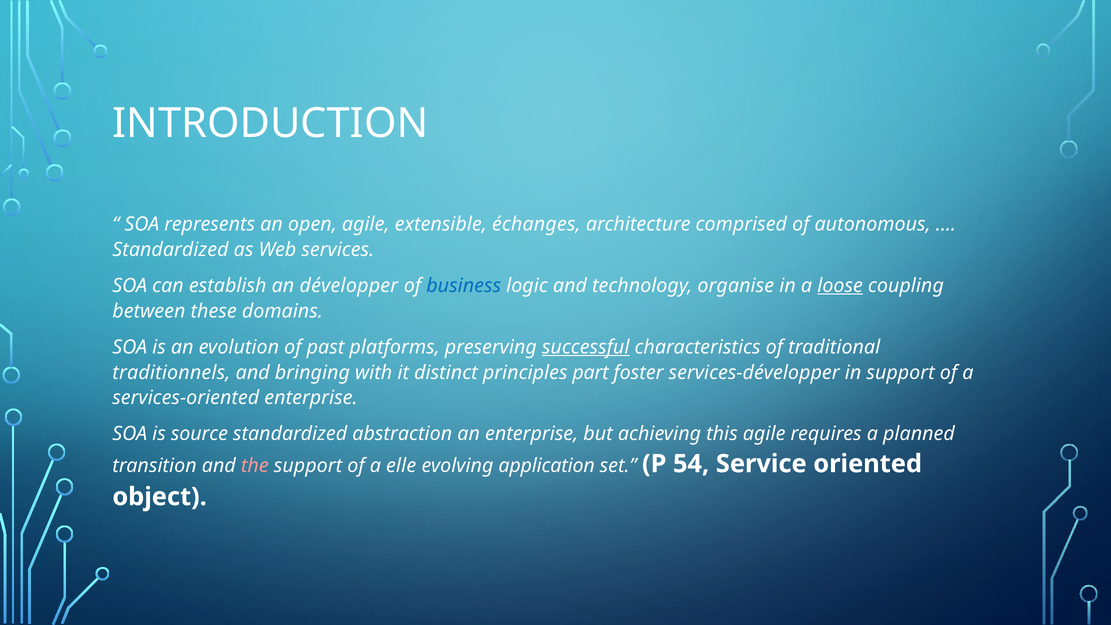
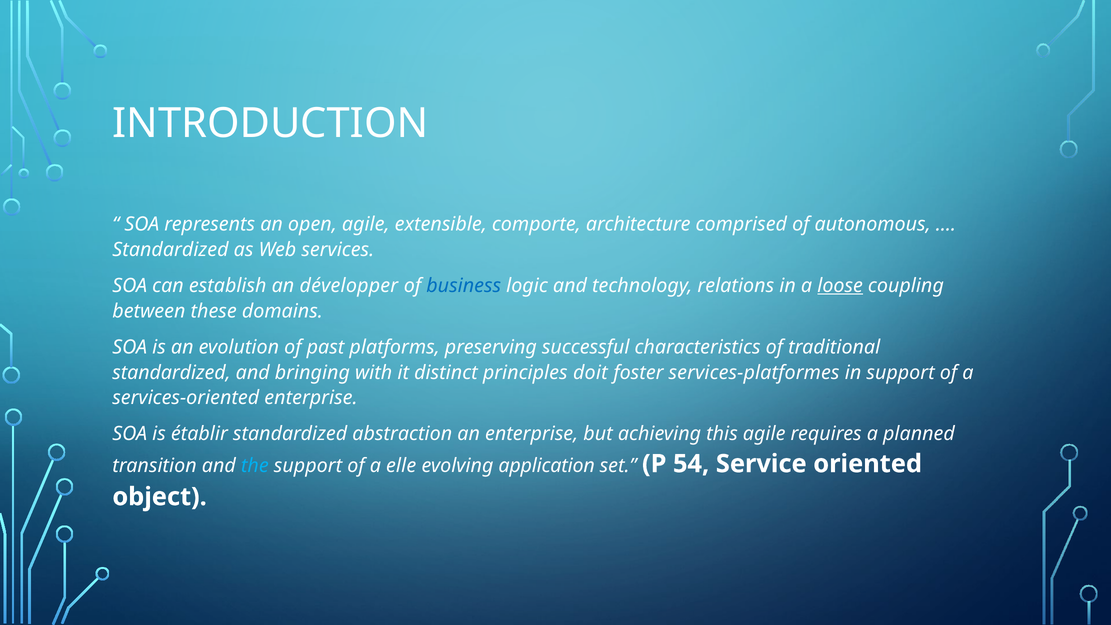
échanges: échanges -> comporte
organise: organise -> relations
successful underline: present -> none
traditionnels at (171, 372): traditionnels -> standardized
part: part -> doit
services-développer: services-développer -> services-platformes
source: source -> établir
the colour: pink -> light blue
